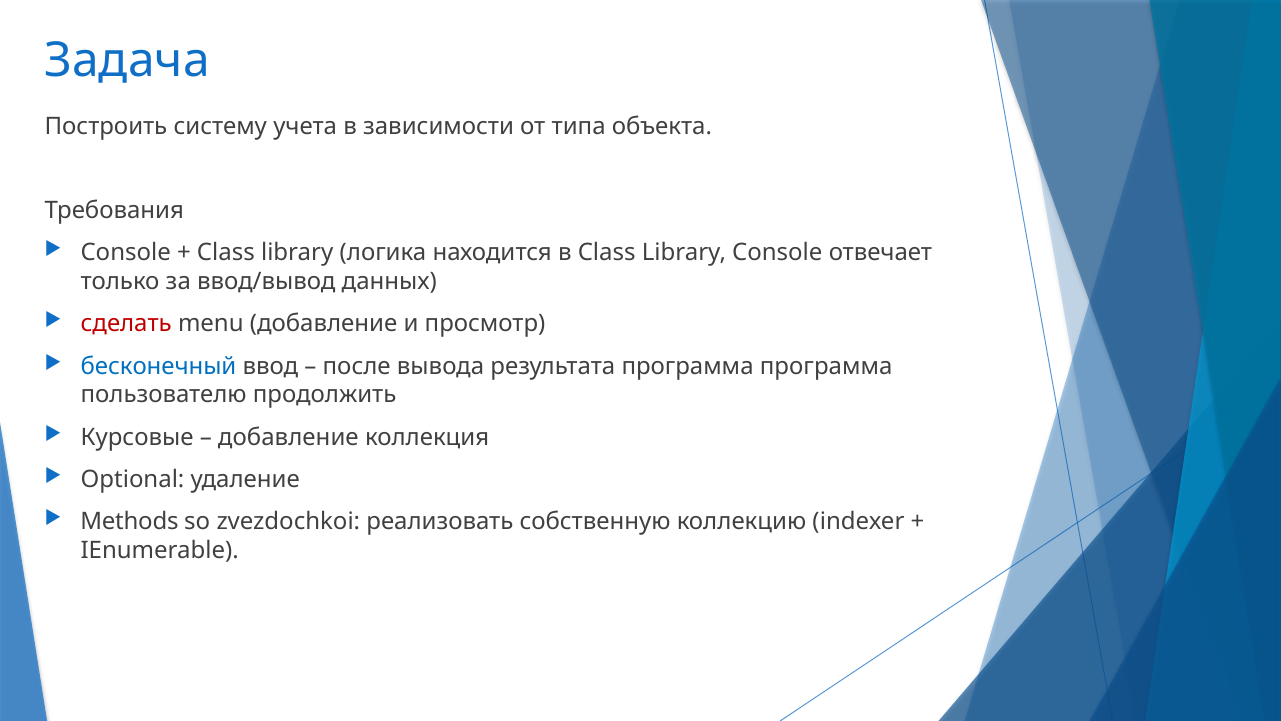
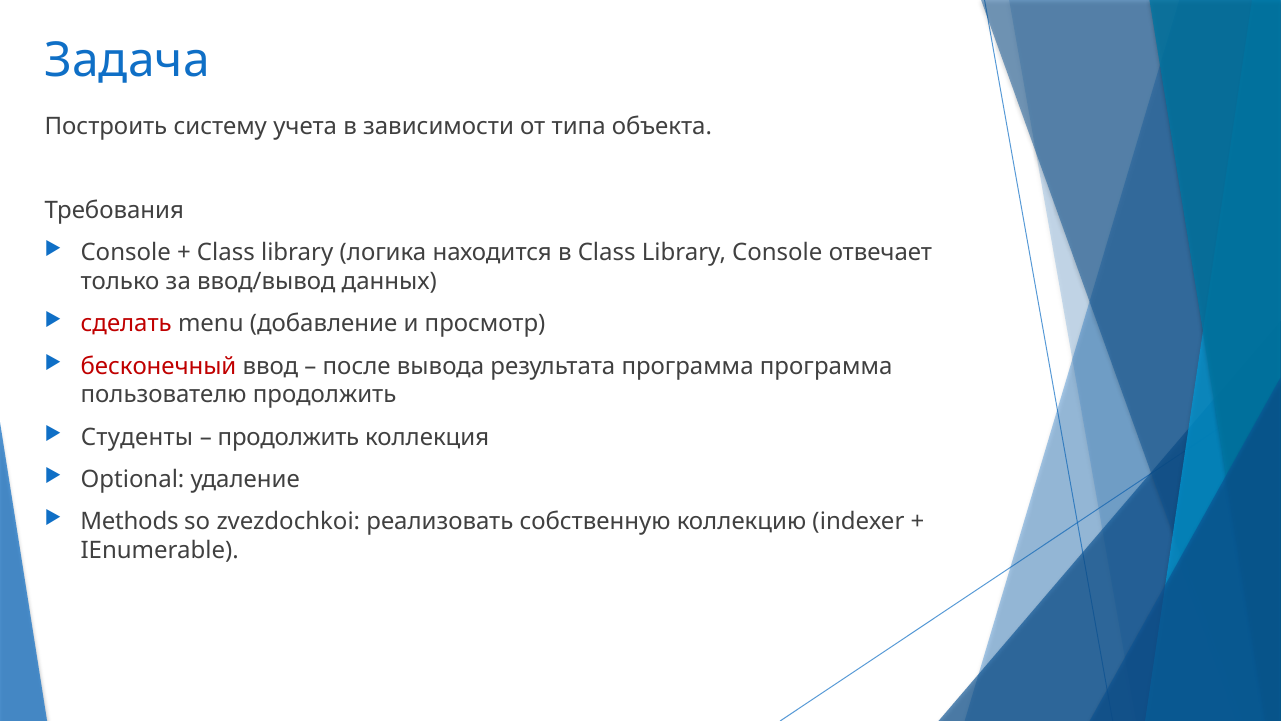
бесконечный colour: blue -> red
Курсовые: Курсовые -> Студенты
добавление at (288, 437): добавление -> продолжить
